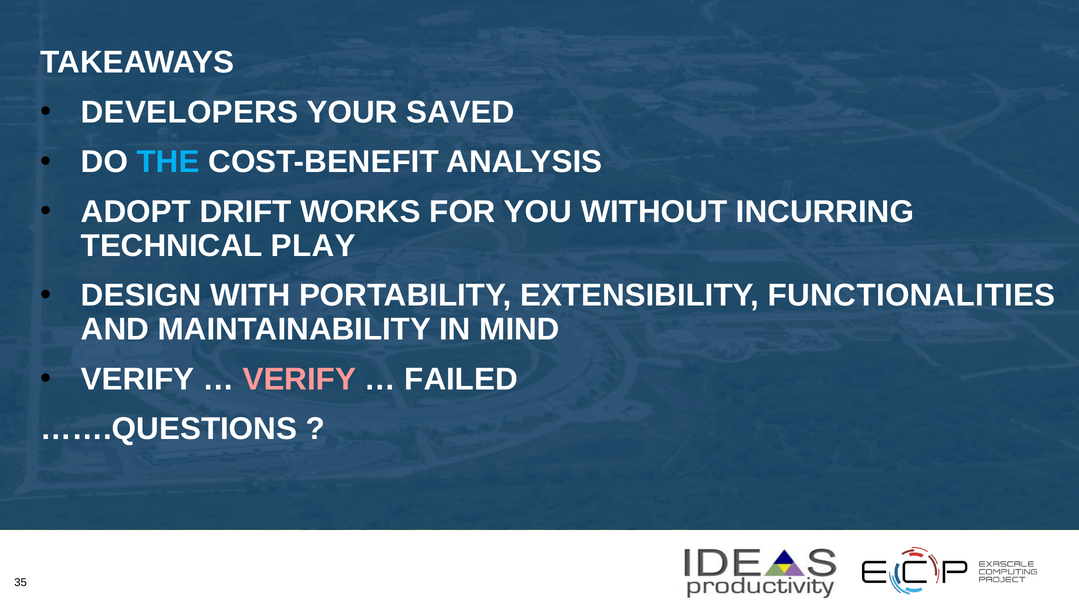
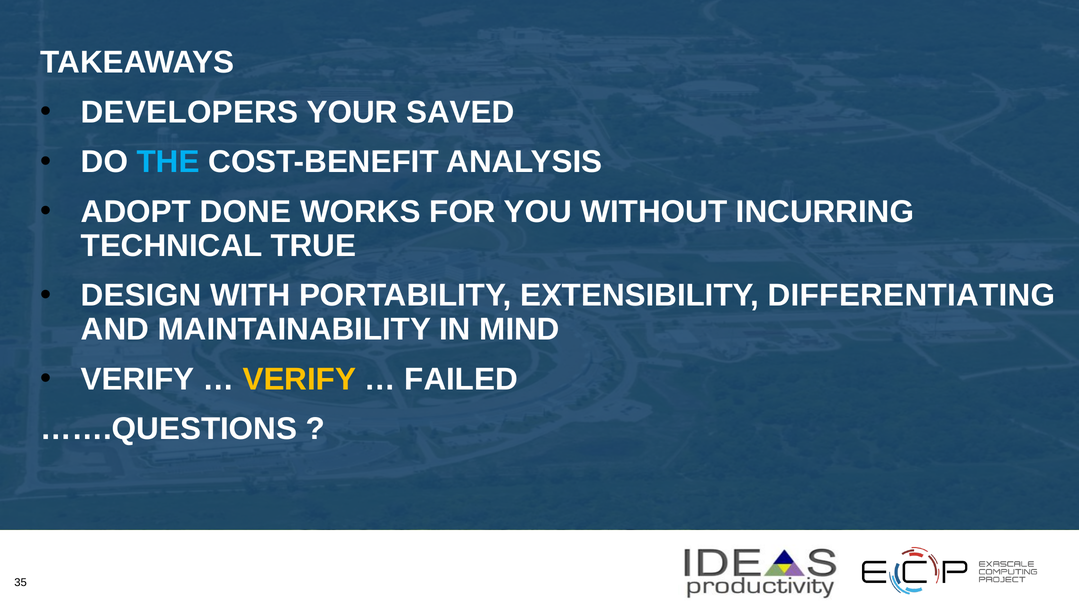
DRIFT: DRIFT -> DONE
PLAY: PLAY -> TRUE
FUNCTIONALITIES: FUNCTIONALITIES -> DIFFERENTIATING
VERIFY at (299, 379) colour: pink -> yellow
